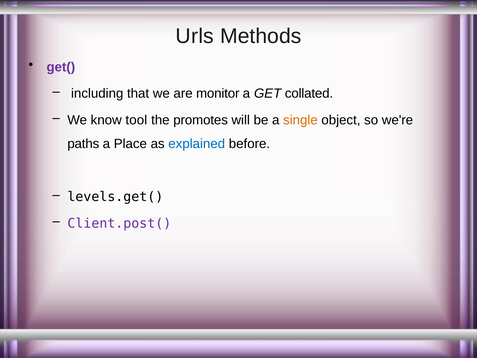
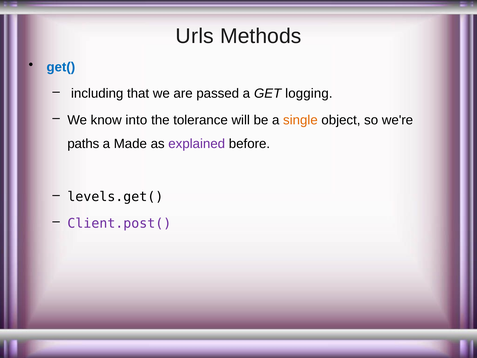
get( colour: purple -> blue
monitor: monitor -> passed
collated: collated -> logging
tool: tool -> into
promotes: promotes -> tolerance
Place: Place -> Made
explained colour: blue -> purple
